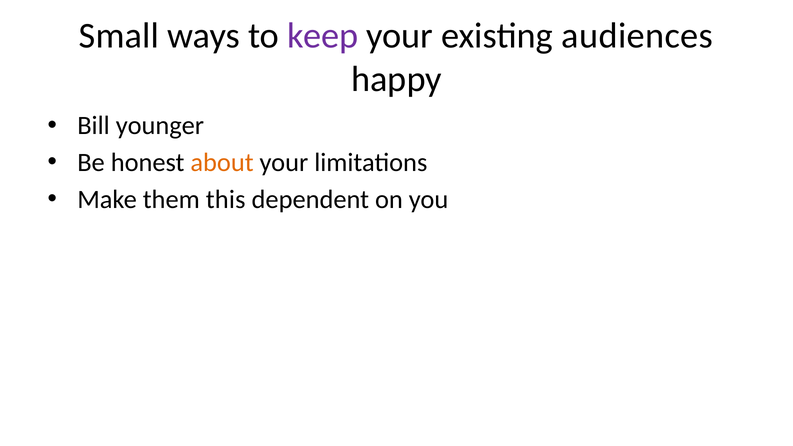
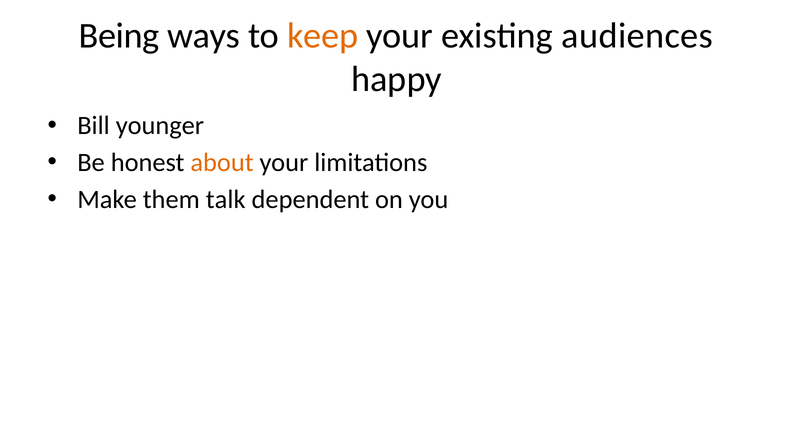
Small: Small -> Being
keep colour: purple -> orange
this: this -> talk
